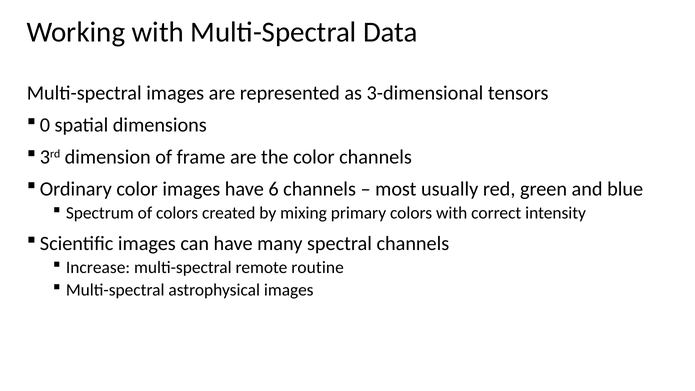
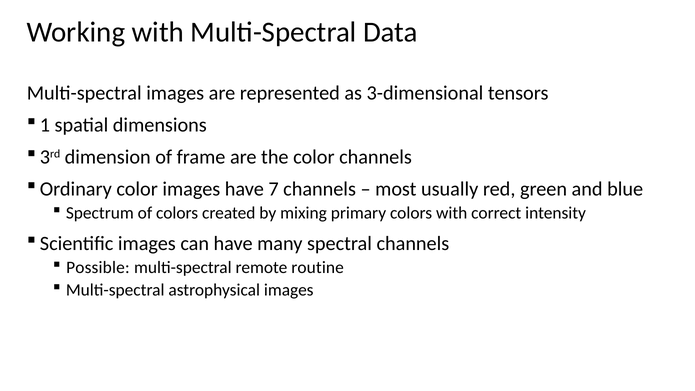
0: 0 -> 1
6: 6 -> 7
Increase: Increase -> Possible
